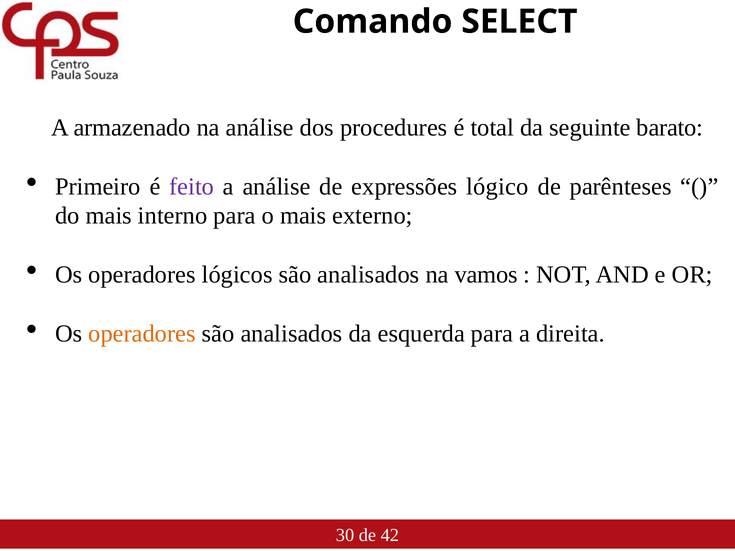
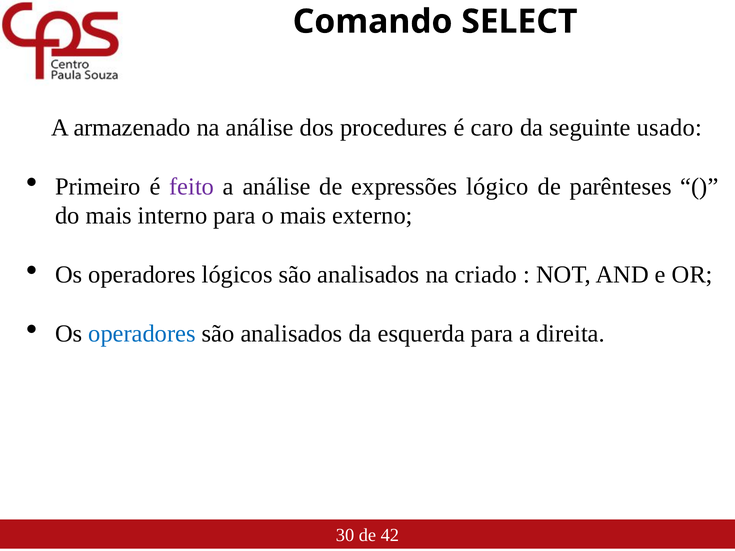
total: total -> caro
barato: barato -> usado
vamos: vamos -> criado
operadores at (142, 334) colour: orange -> blue
